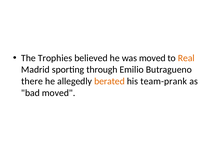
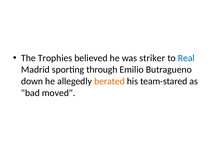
was moved: moved -> striker
Real colour: orange -> blue
there: there -> down
team-prank: team-prank -> team-stared
